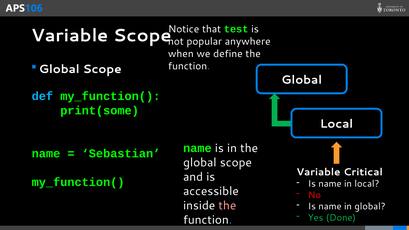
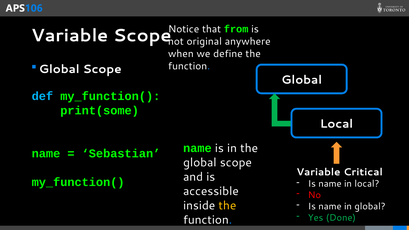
test: test -> from
popular: popular -> original
the at (227, 206) colour: pink -> yellow
